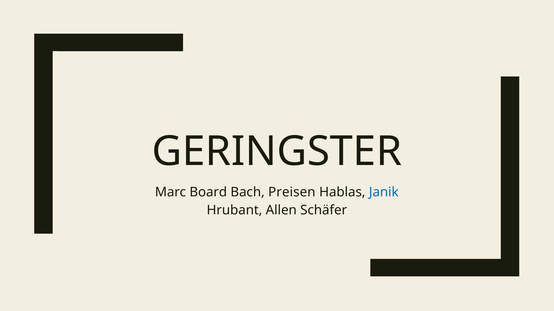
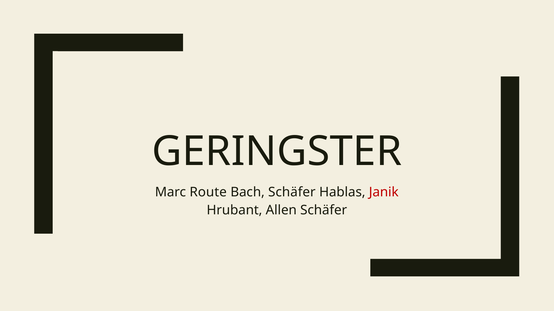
Board: Board -> Route
Bach Preisen: Preisen -> Schäfer
Janik colour: blue -> red
